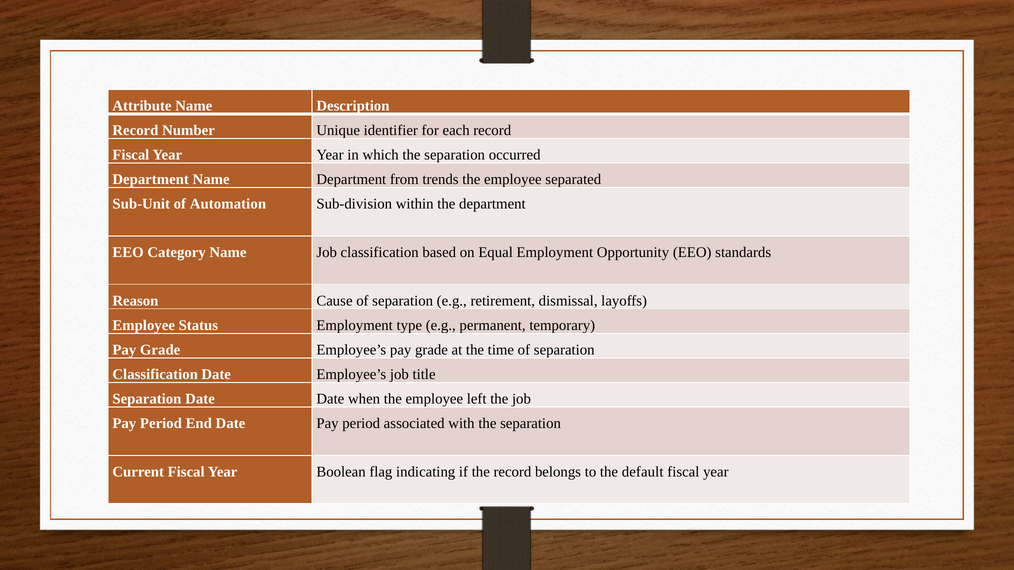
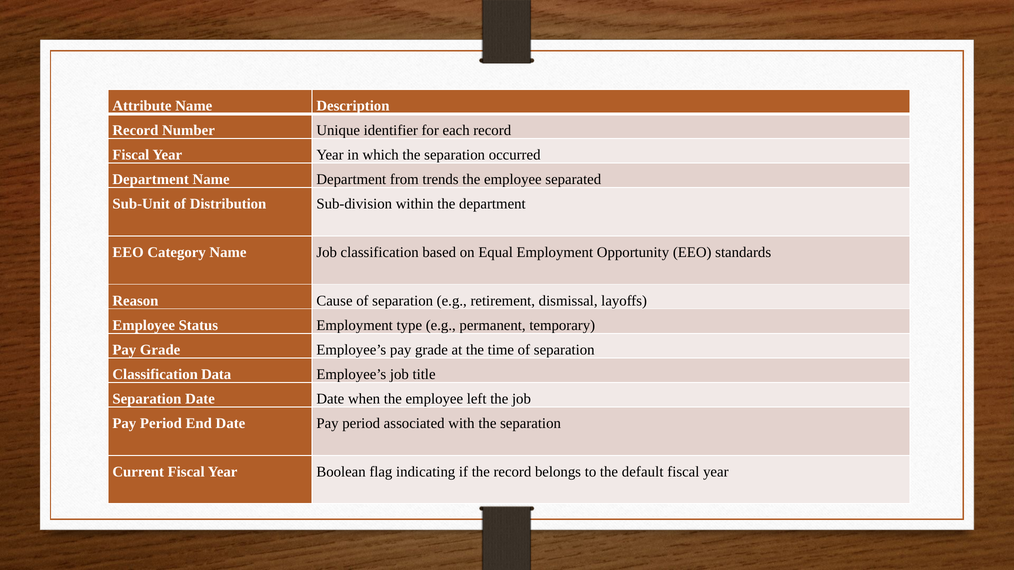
Automation: Automation -> Distribution
Classification Date: Date -> Data
